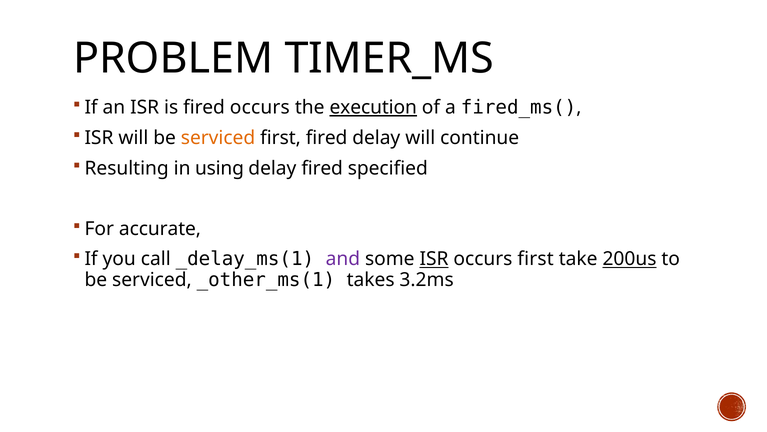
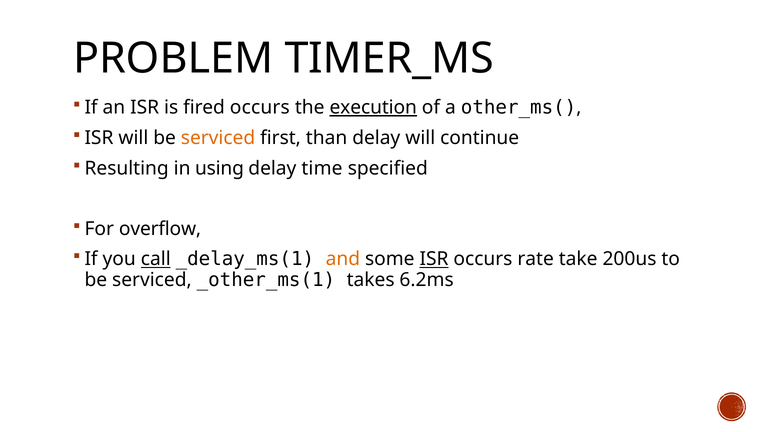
fired_ms(: fired_ms( -> other_ms(
first fired: fired -> than
delay fired: fired -> time
accurate: accurate -> overflow
call underline: none -> present
and colour: purple -> orange
occurs first: first -> rate
200us underline: present -> none
3.2ms: 3.2ms -> 6.2ms
